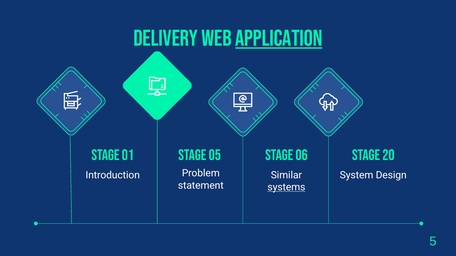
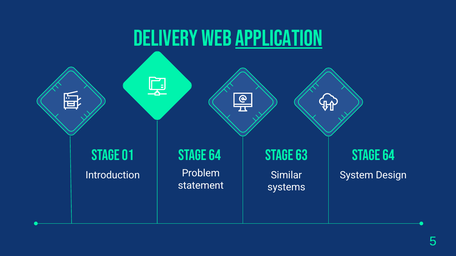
06: 06 -> 63
05 at (215, 155): 05 -> 64
20 at (388, 155): 20 -> 64
systems underline: present -> none
